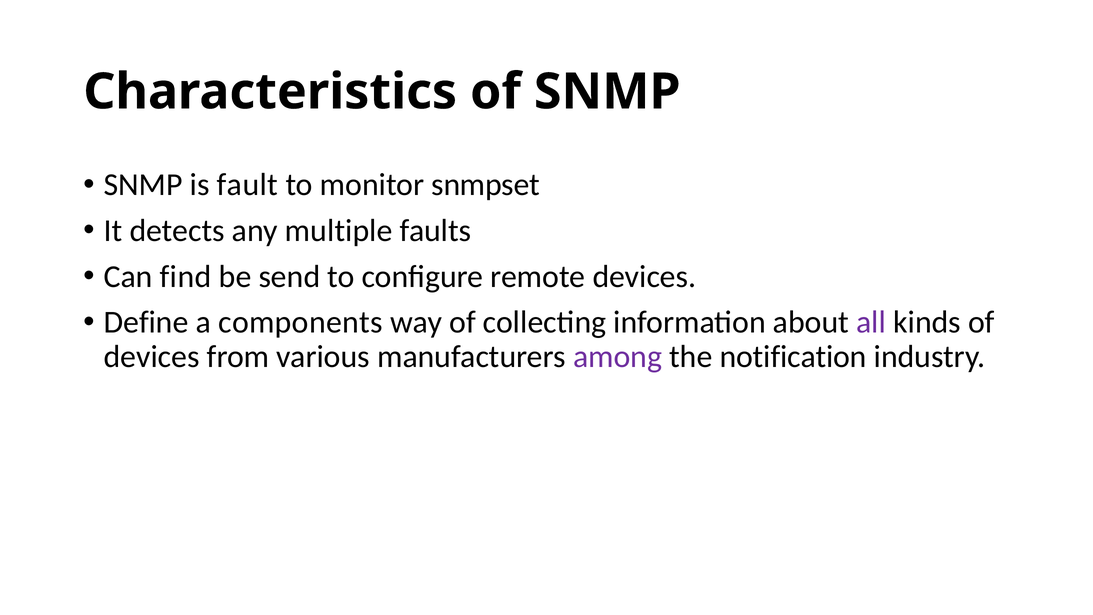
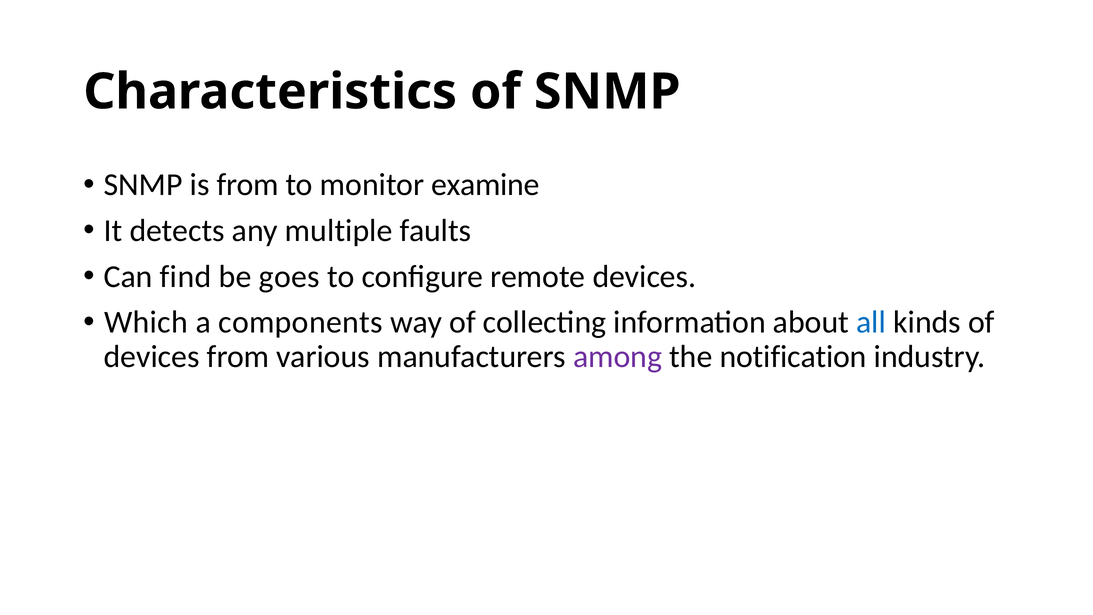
is fault: fault -> from
snmpset: snmpset -> examine
send: send -> goes
Define: Define -> Which
all colour: purple -> blue
